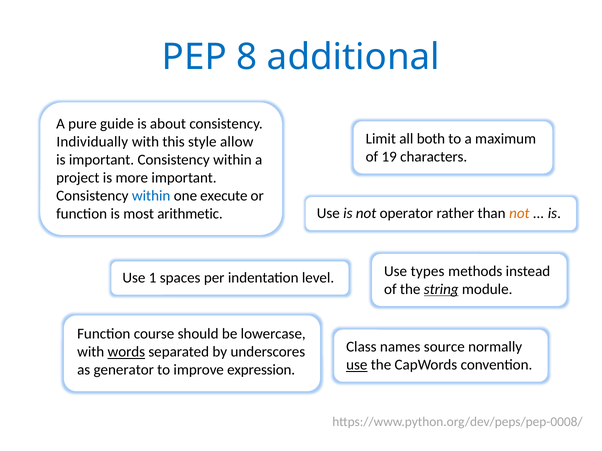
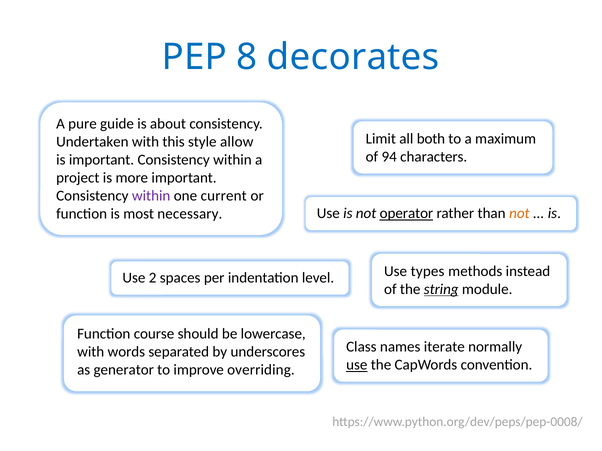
additional: additional -> decorates
Individually: Individually -> Undertaken
19: 19 -> 94
within at (151, 196) colour: blue -> purple
execute: execute -> current
operator underline: none -> present
arithmetic: arithmetic -> necessary
1: 1 -> 2
source: source -> iterate
words underline: present -> none
expression: expression -> overriding
